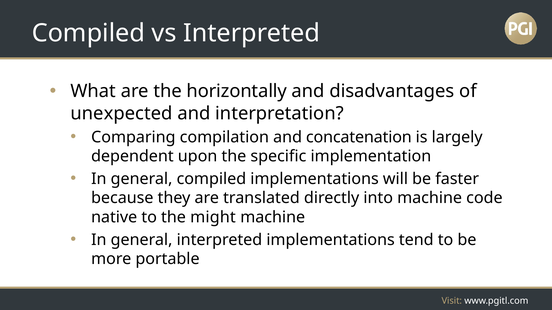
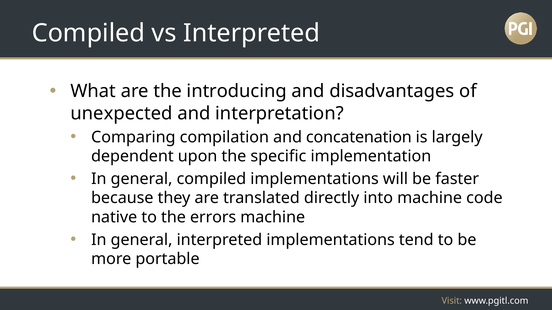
horizontally: horizontally -> introducing
might: might -> errors
